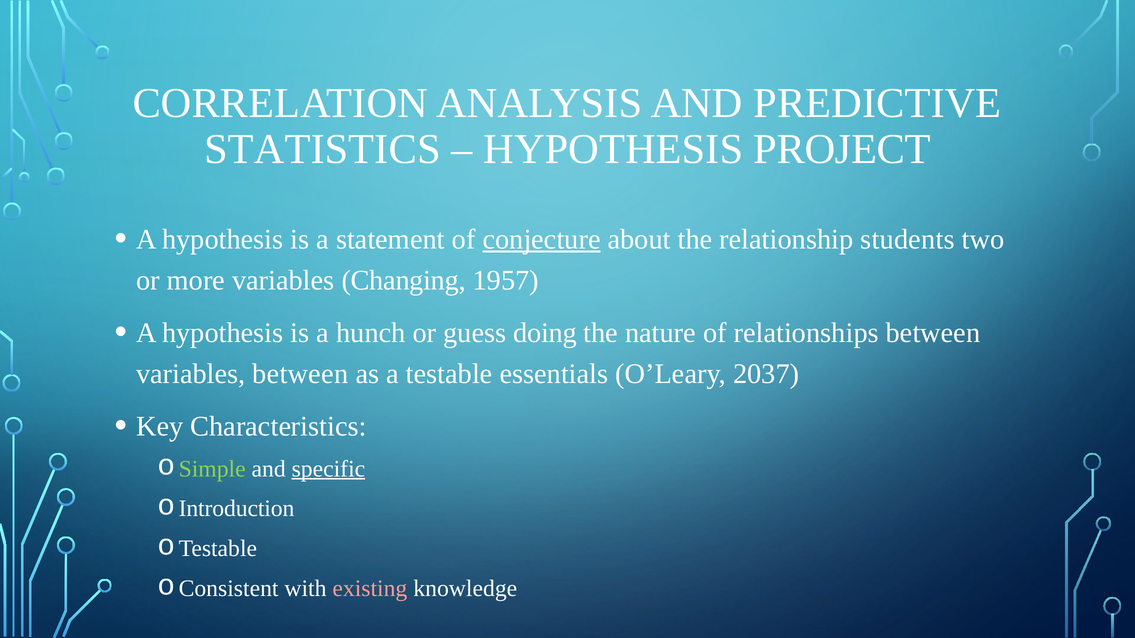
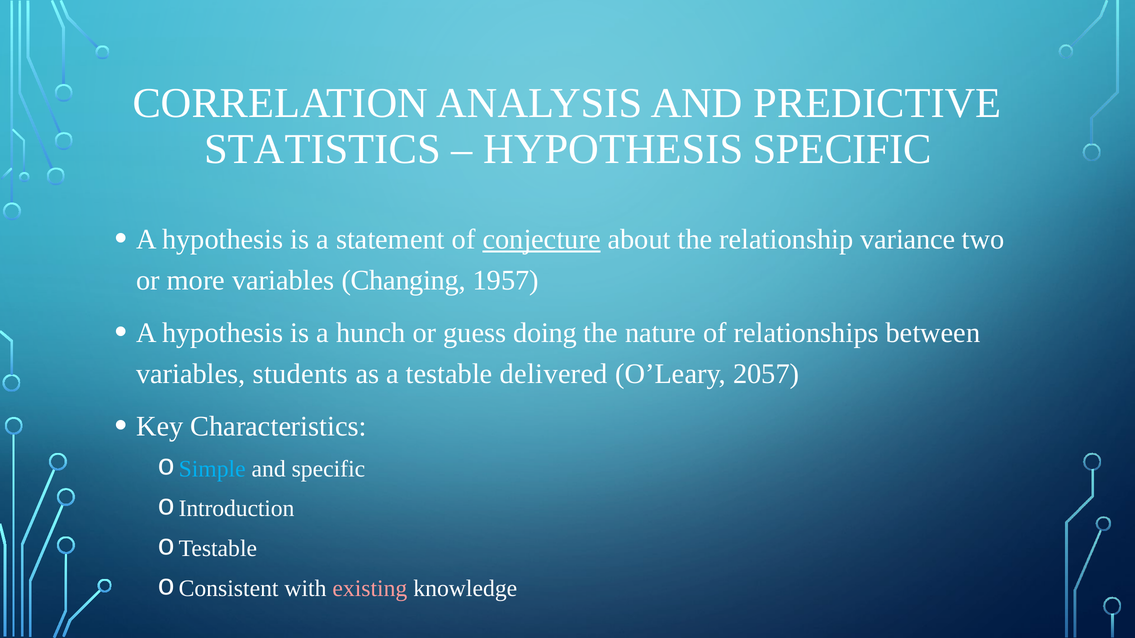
HYPOTHESIS PROJECT: PROJECT -> SPECIFIC
students: students -> variance
variables between: between -> students
essentials: essentials -> delivered
2037: 2037 -> 2057
Simple colour: light green -> light blue
specific at (328, 469) underline: present -> none
